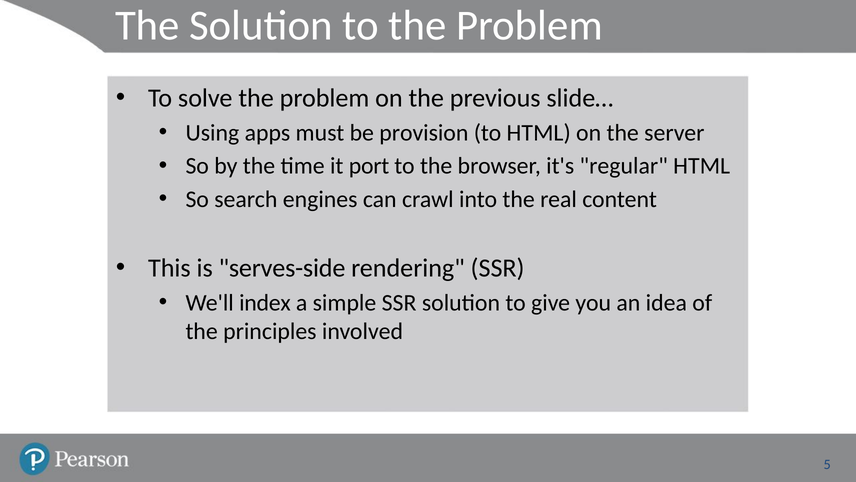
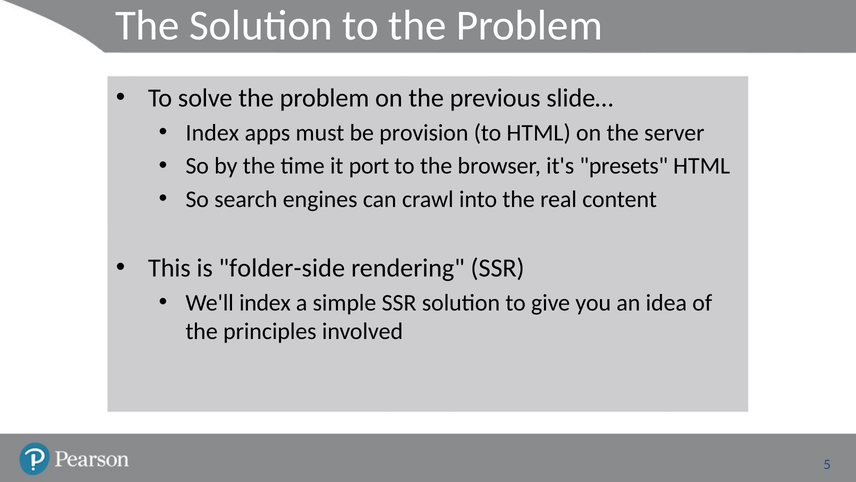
Using at (212, 133): Using -> Index
regular: regular -> presets
serves-side: serves-side -> folder-side
